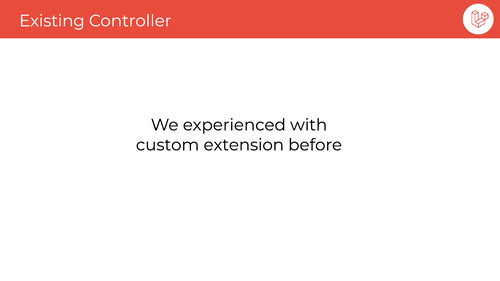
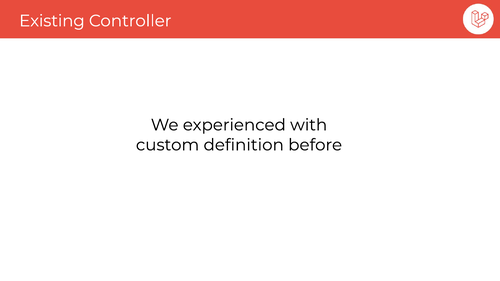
extension: extension -> definition
